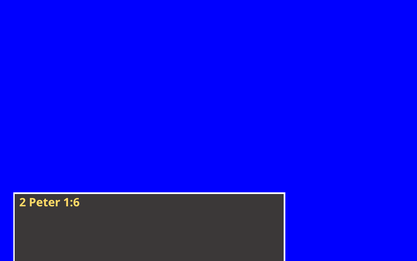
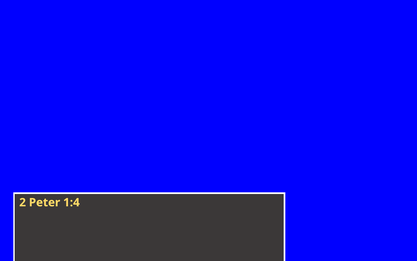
1:6: 1:6 -> 1:4
